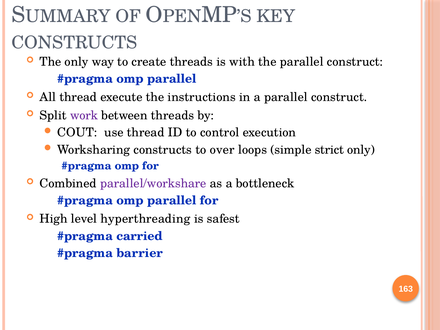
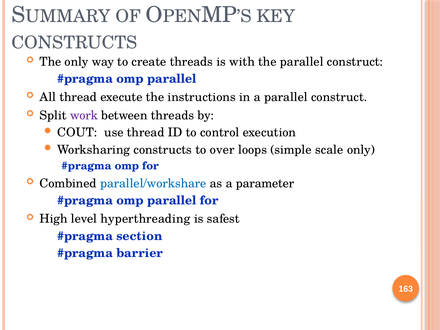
strict: strict -> scale
parallel/workshare colour: purple -> blue
bottleneck: bottleneck -> parameter
carried: carried -> section
